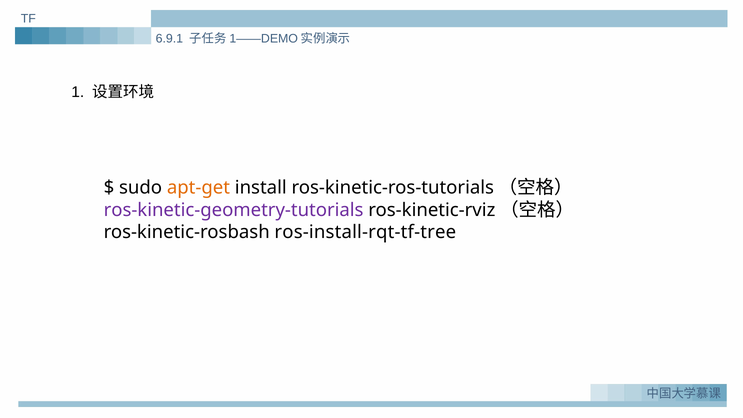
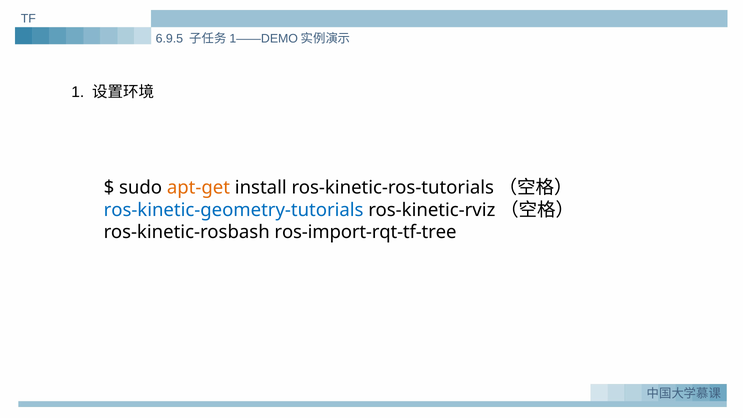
6.9.1: 6.9.1 -> 6.9.5
ros-kinetic-geometry-tutorials colour: purple -> blue
ros-install-rqt-tf-tree: ros-install-rqt-tf-tree -> ros-import-rqt-tf-tree
